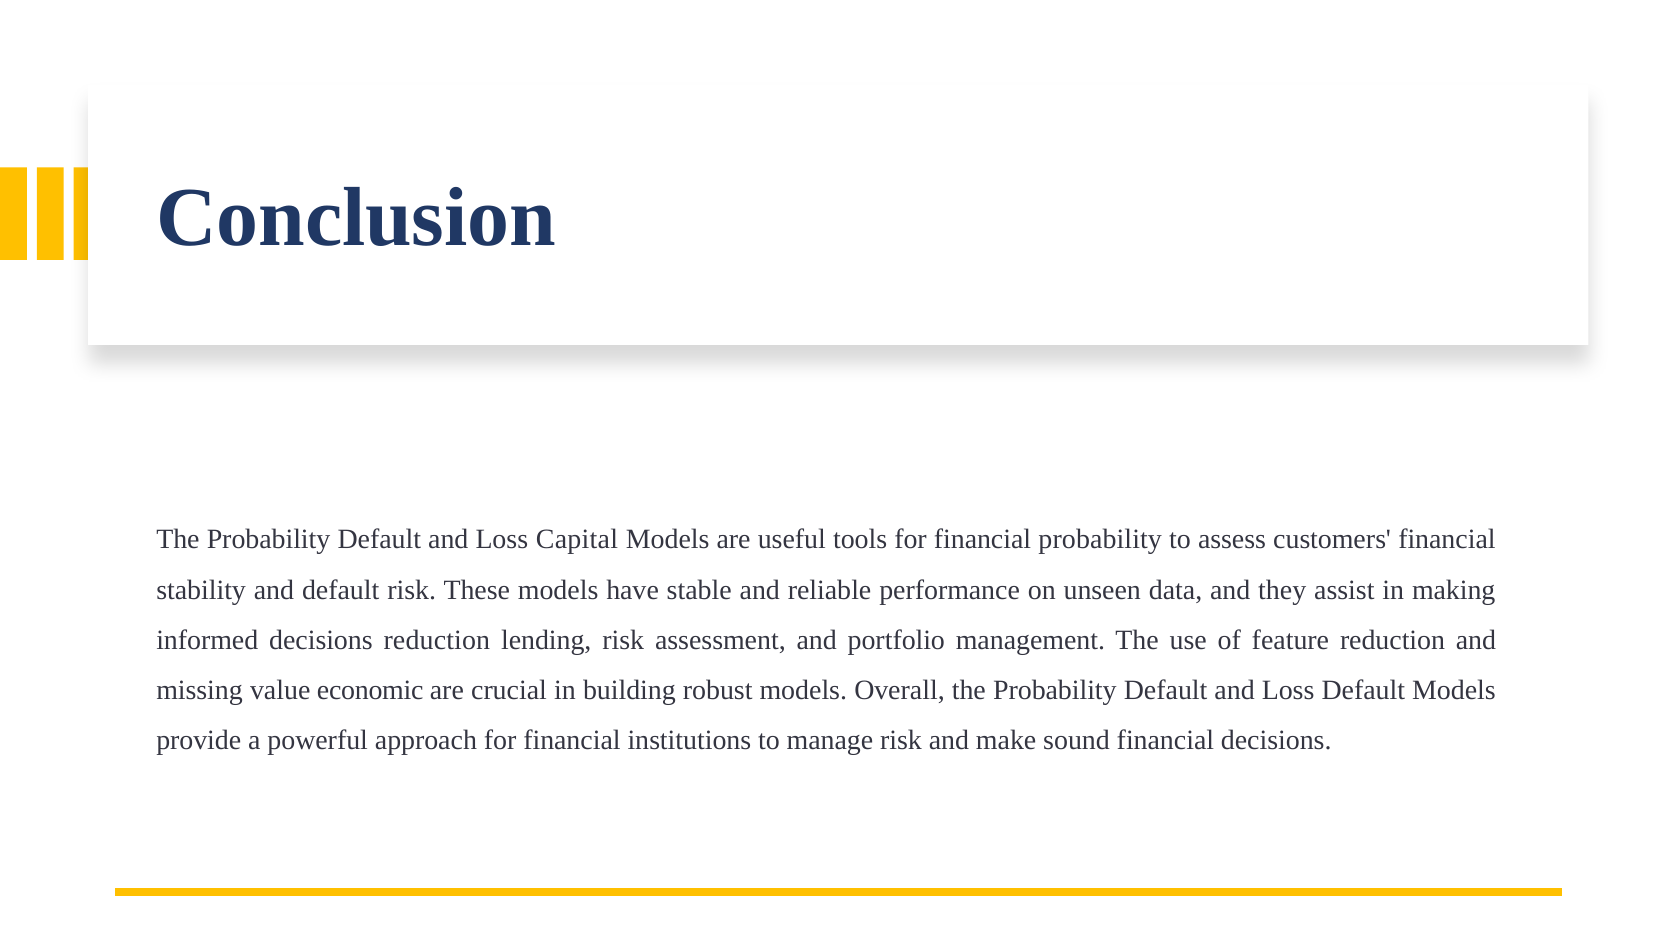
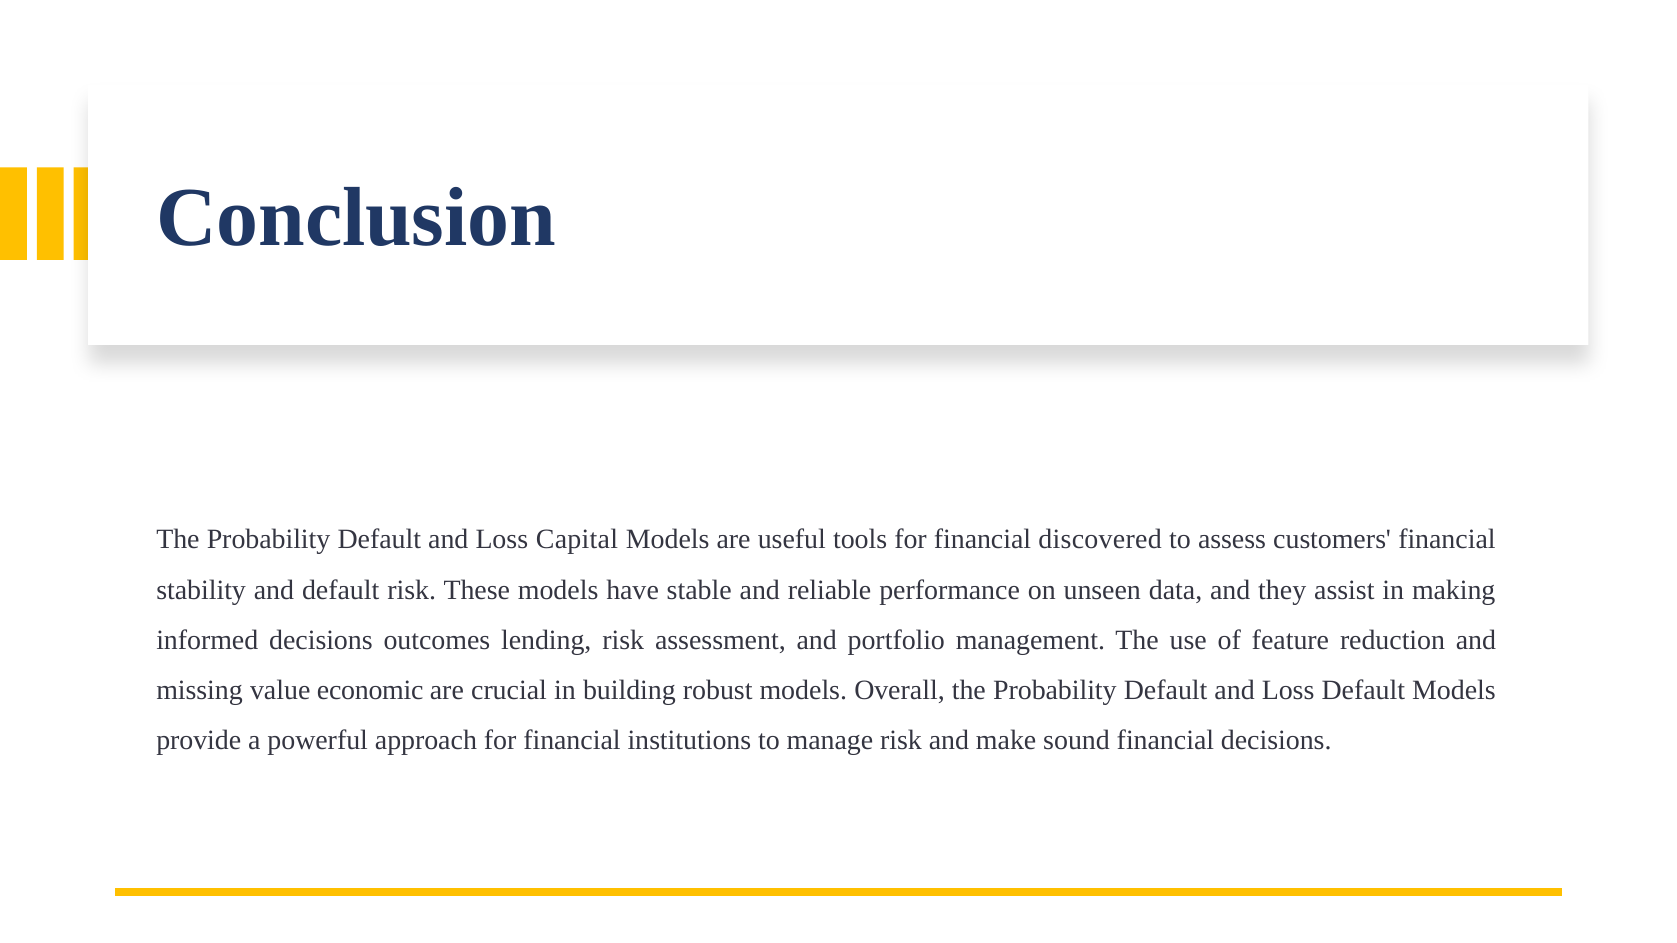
financial probability: probability -> discovered
decisions reduction: reduction -> outcomes
